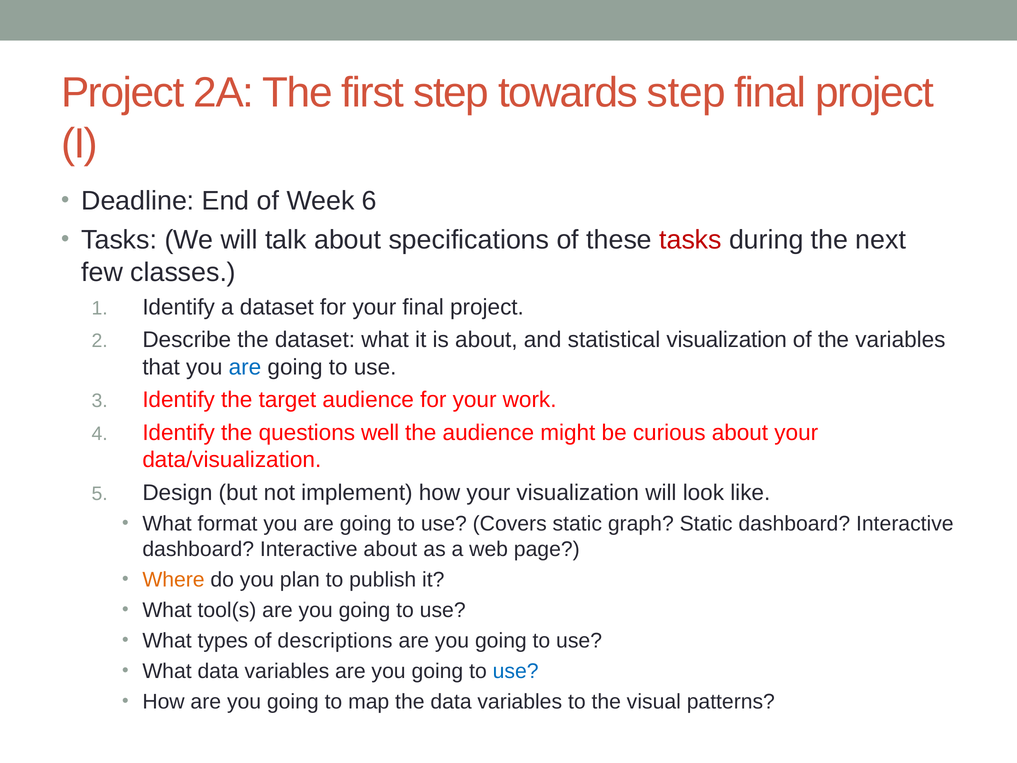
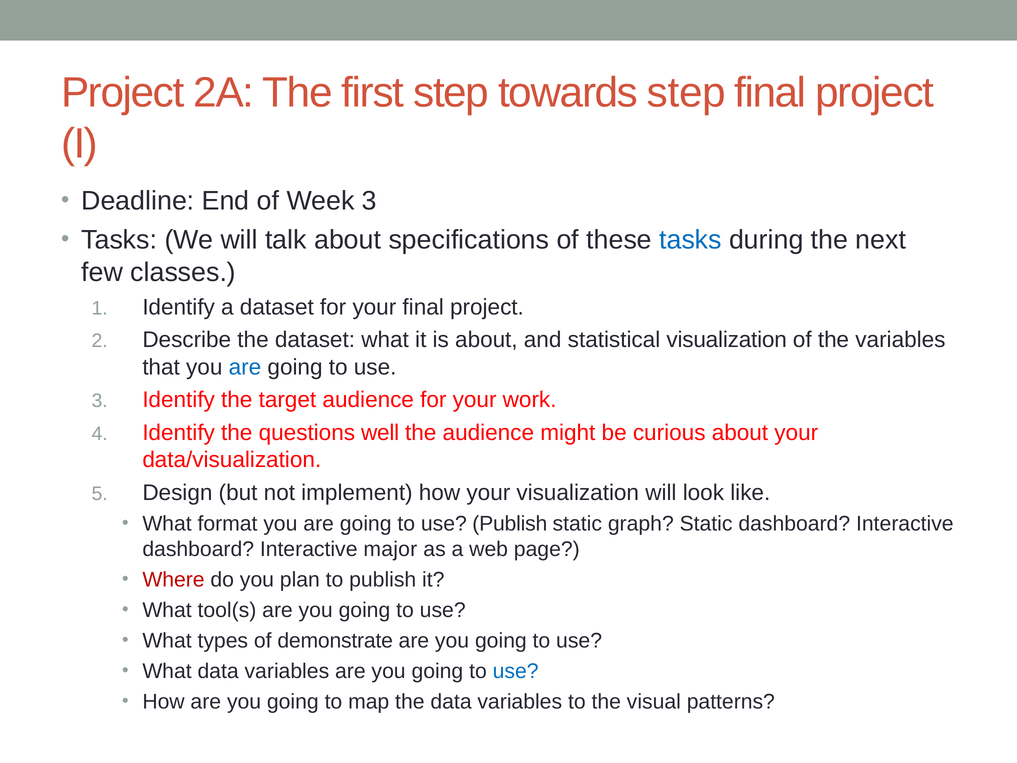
Week 6: 6 -> 3
tasks at (690, 240) colour: red -> blue
use Covers: Covers -> Publish
Interactive about: about -> major
Where colour: orange -> red
descriptions: descriptions -> demonstrate
